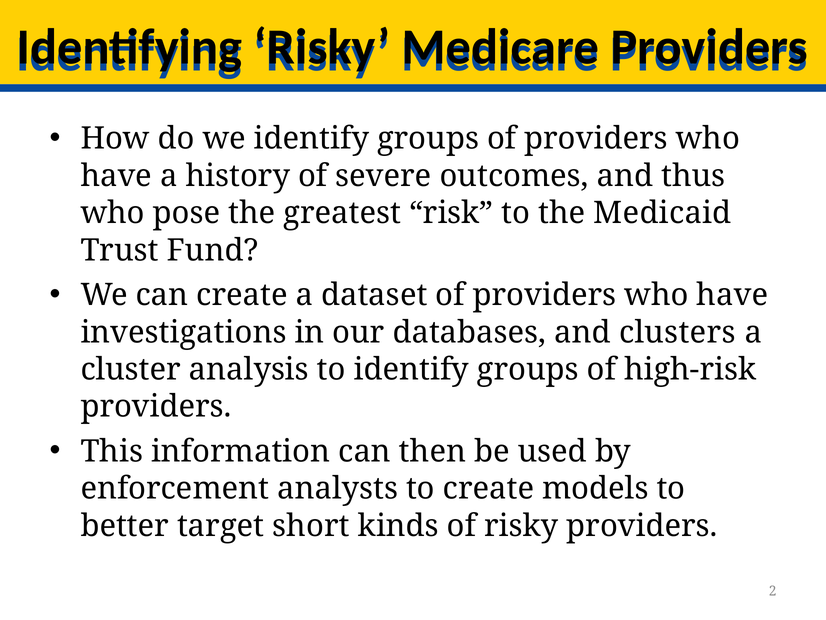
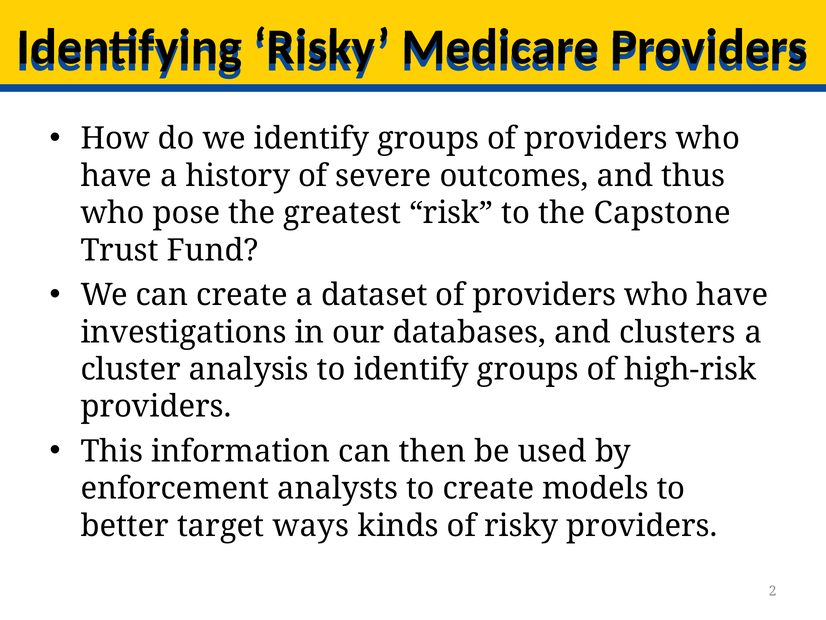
Medicaid: Medicaid -> Capstone
short: short -> ways
